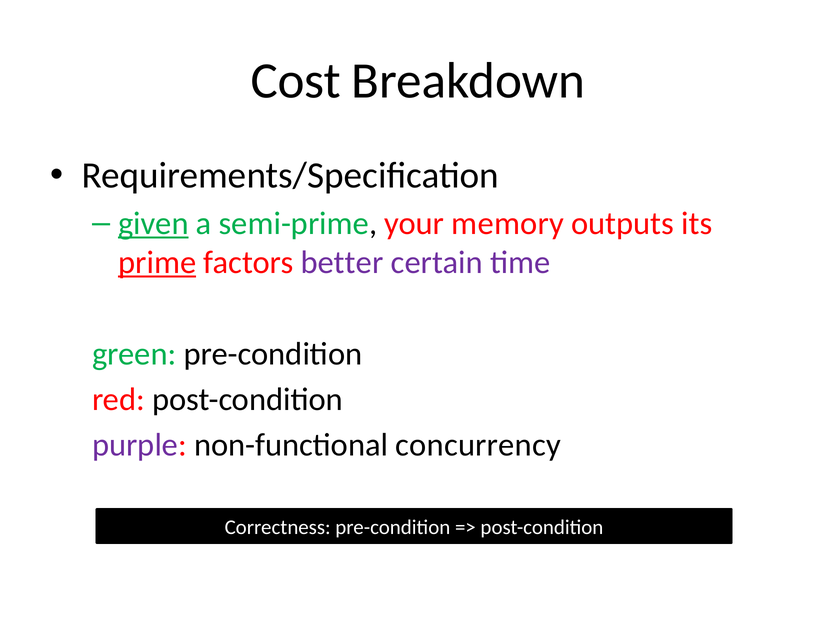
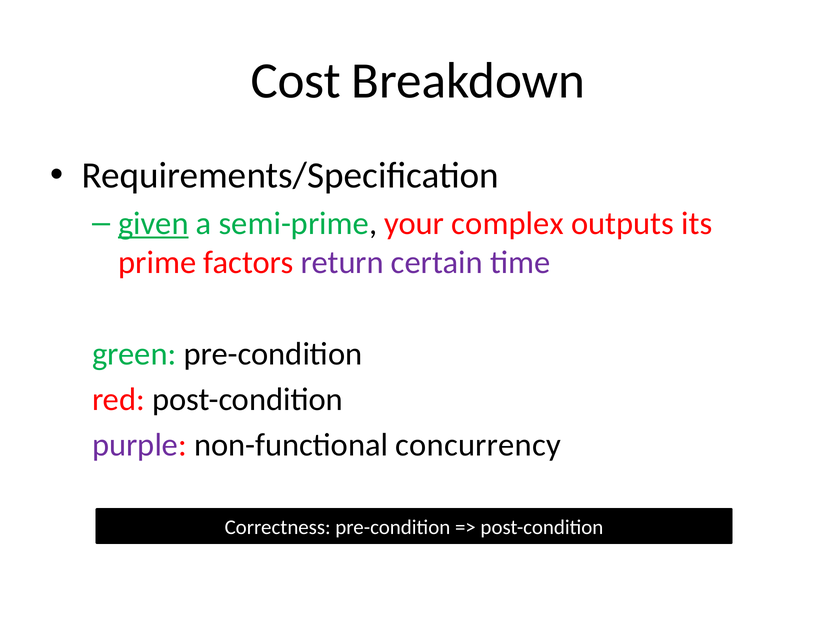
memory: memory -> complex
prime underline: present -> none
better: better -> return
